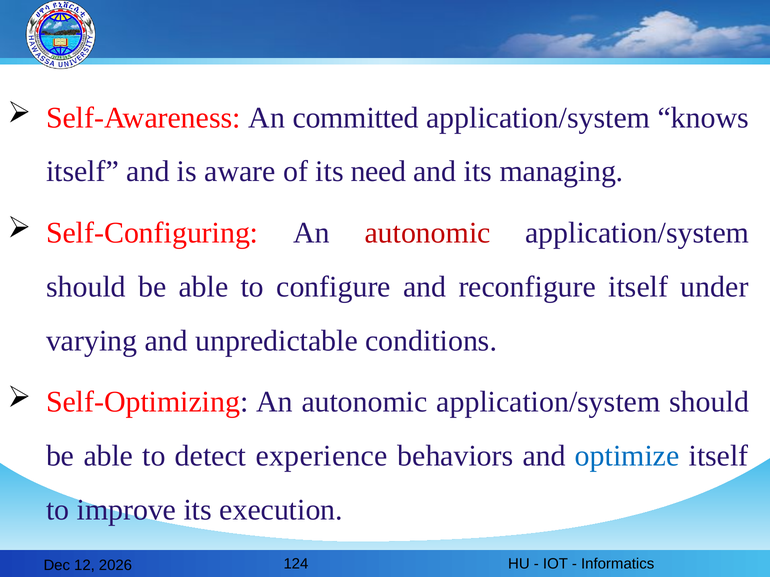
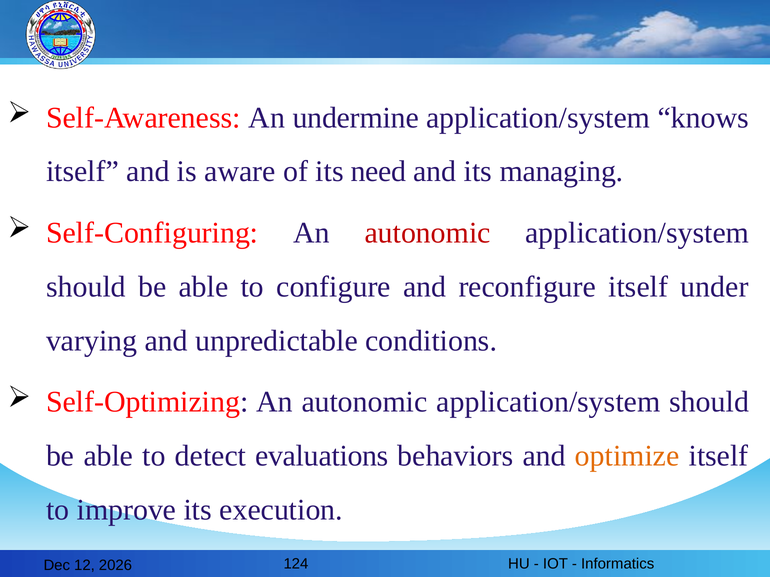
committed: committed -> undermine
experience: experience -> evaluations
optimize colour: blue -> orange
